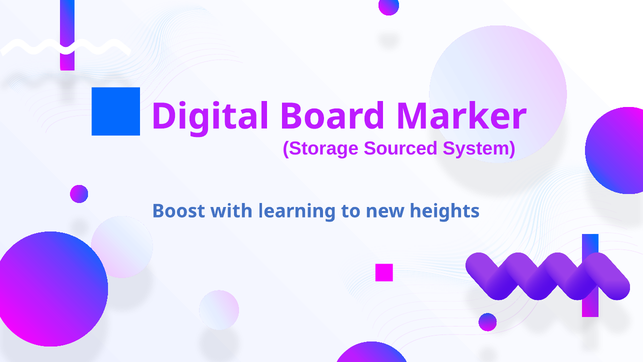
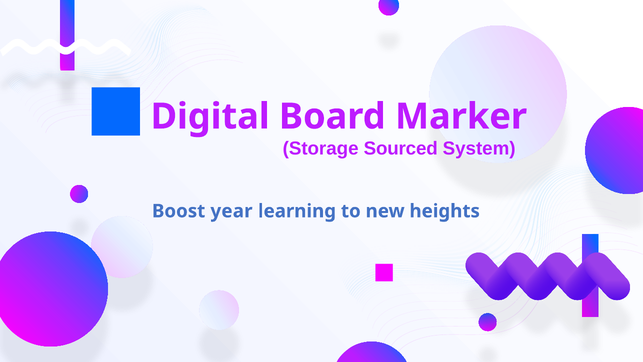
with: with -> year
